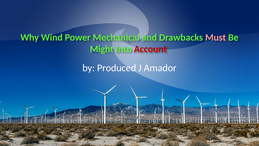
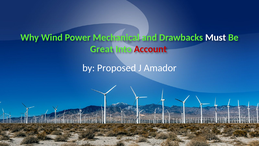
Must colour: pink -> white
Might: Might -> Great
Produced: Produced -> Proposed
